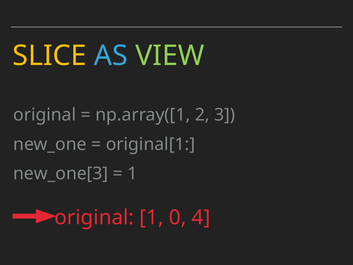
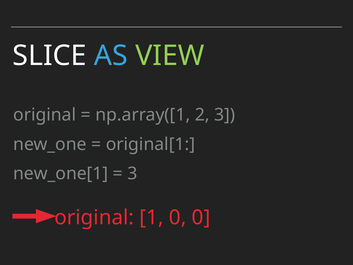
SLICE colour: yellow -> white
new_one[3: new_one[3 -> new_one[1
1 at (132, 173): 1 -> 3
0 4: 4 -> 0
